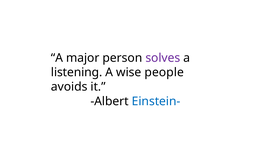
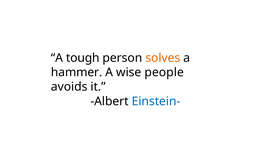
major: major -> tough
solves colour: purple -> orange
listening: listening -> hammer
